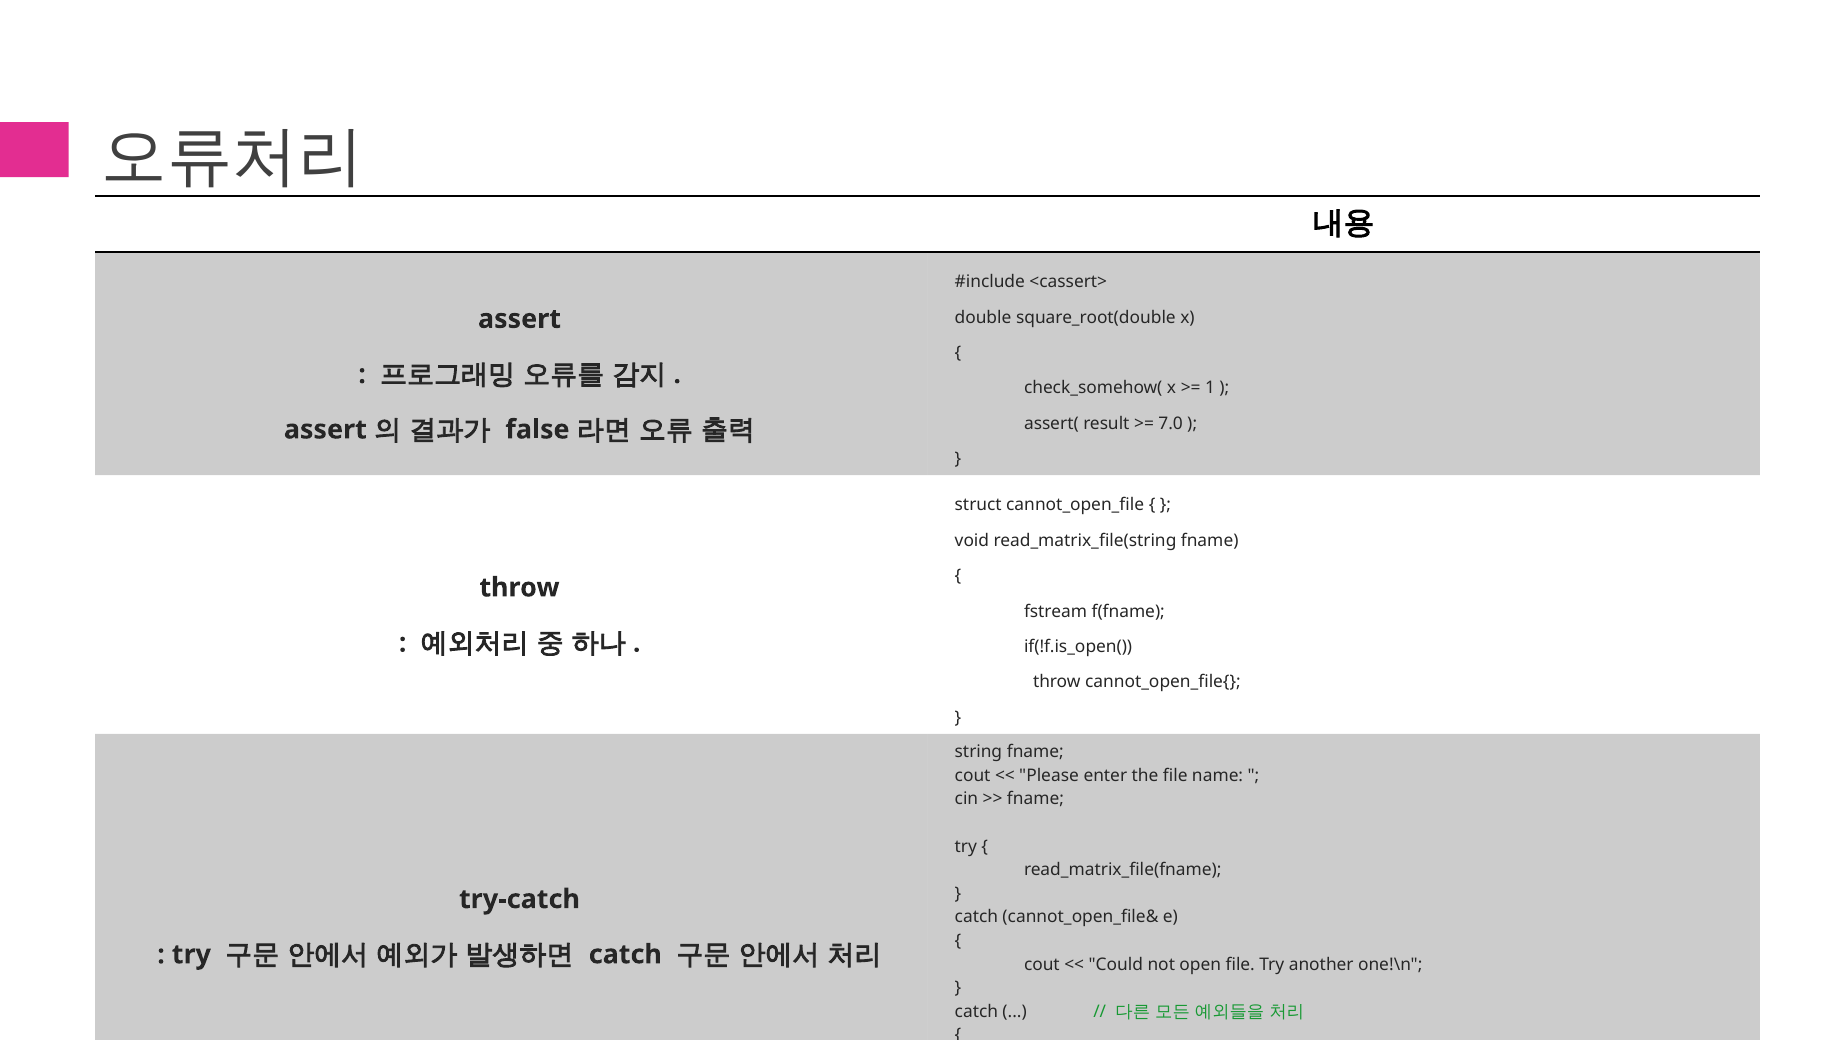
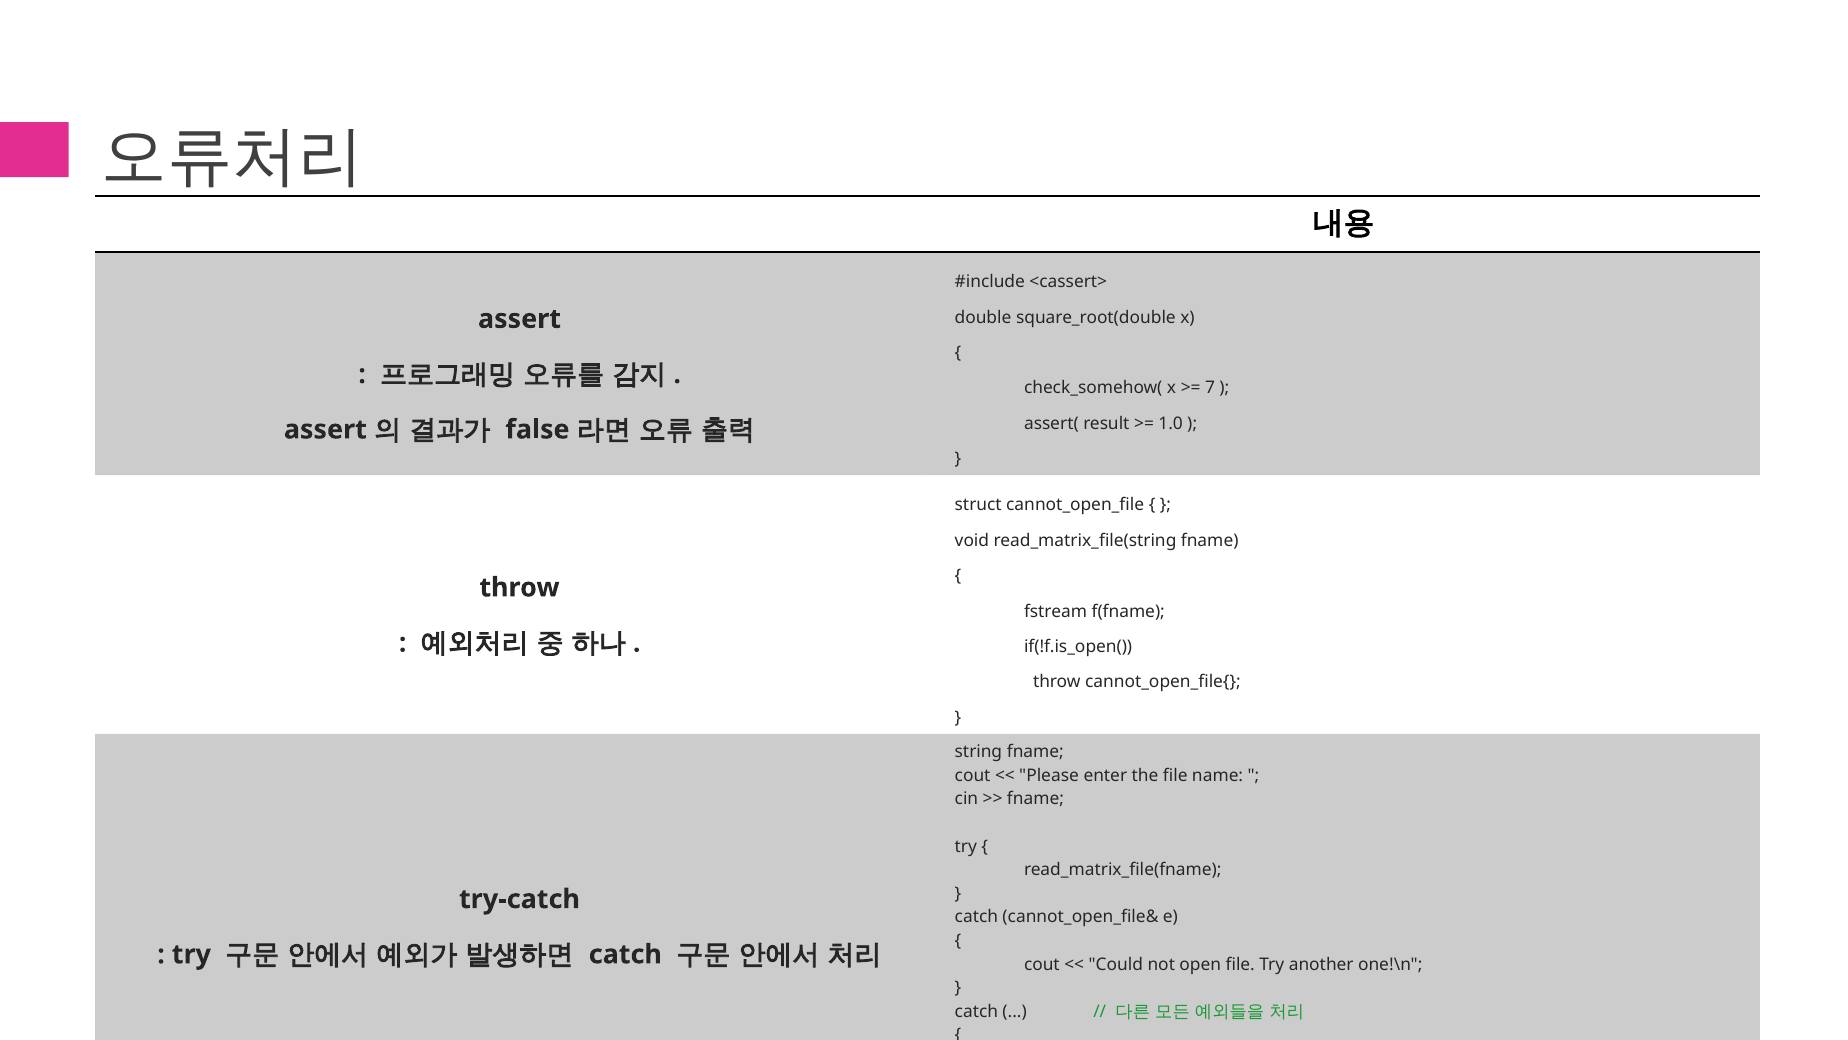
1: 1 -> 7
7.0: 7.0 -> 1.0
